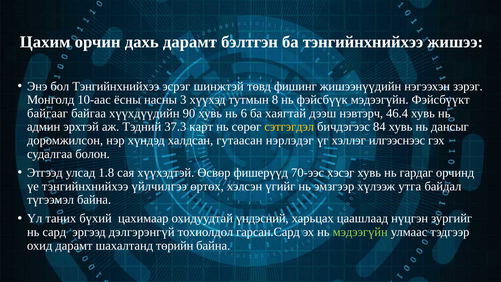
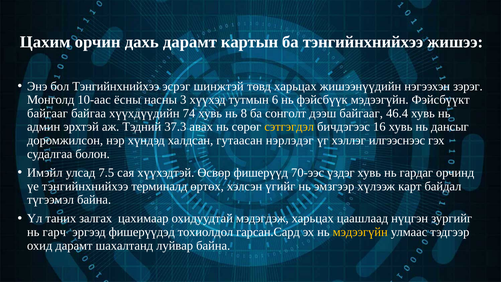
бэлтгэн: бэлтгэн -> картын
төвд фишинг: фишинг -> харьцах
8: 8 -> 6
90: 90 -> 74
6: 6 -> 8
хаягтай: хаягтай -> сонголт
дээш нэвтэрч: нэвтэрч -> байгааг
карт: карт -> авах
84: 84 -> 16
Этгээд: Этгээд -> Имэйл
1.8: 1.8 -> 7.5
хэсэг: хэсэг -> үздэг
үйлчилгээ: үйлчилгээ -> терминалд
утга: утга -> карт
бүхий: бүхий -> залгах
үндэсний: үндэсний -> мэдэгдэж
сард: сард -> гарч
дэлгэрэнгүй: дэлгэрэнгүй -> фишерүүдэд
мэдээгүйн at (360, 232) colour: light green -> yellow
төрийн: төрийн -> луйвар
